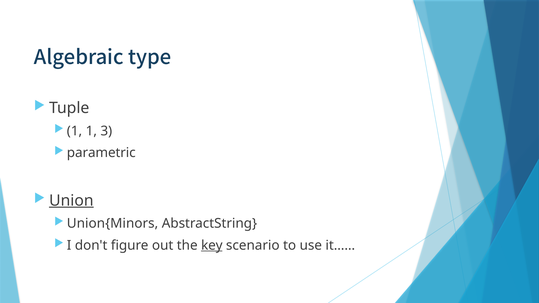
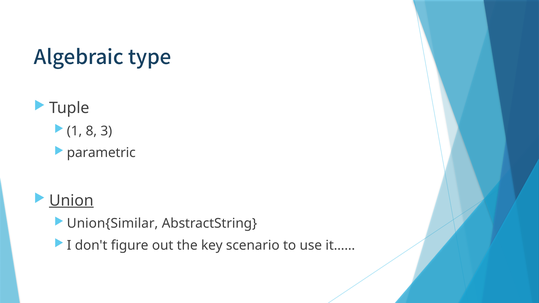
1 1: 1 -> 8
Union{Minors: Union{Minors -> Union{Similar
key underline: present -> none
